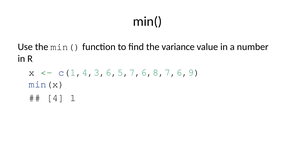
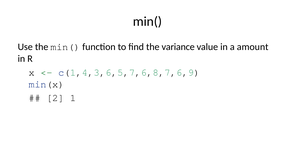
number: number -> amount
4: 4 -> 2
